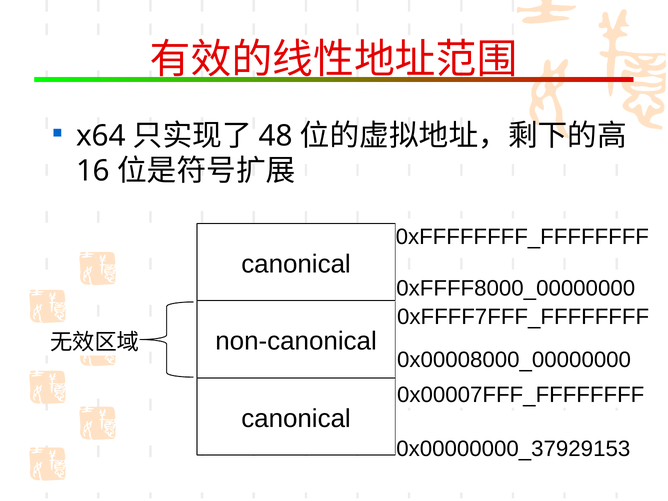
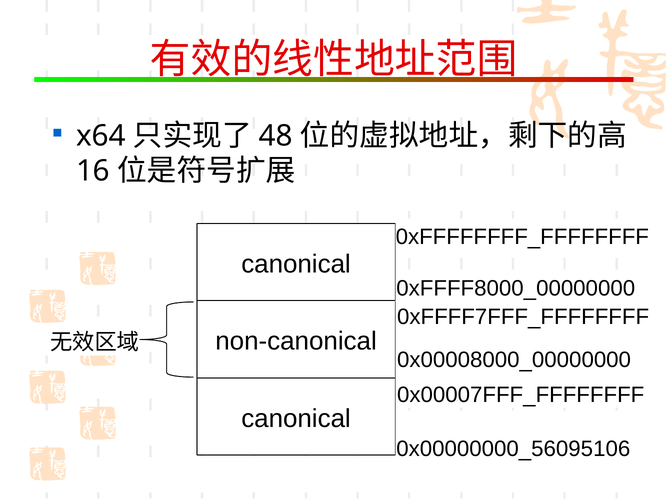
0x00000000_37929153: 0x00000000_37929153 -> 0x00000000_56095106
